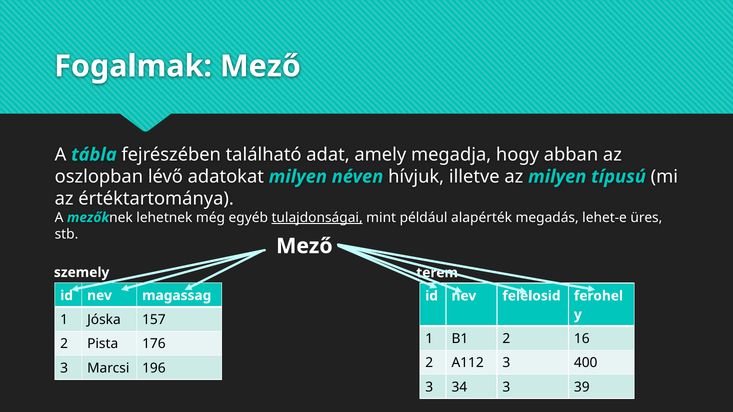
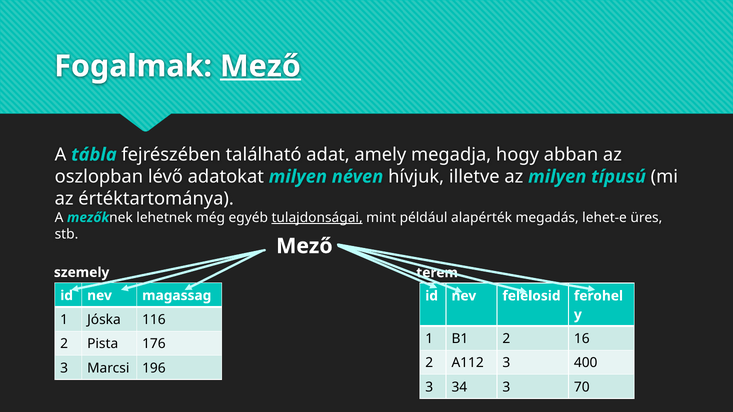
Mező at (260, 66) underline: none -> present
157: 157 -> 116
39: 39 -> 70
